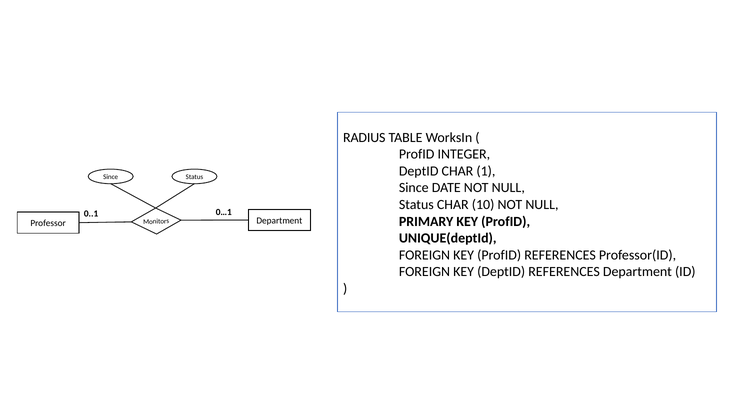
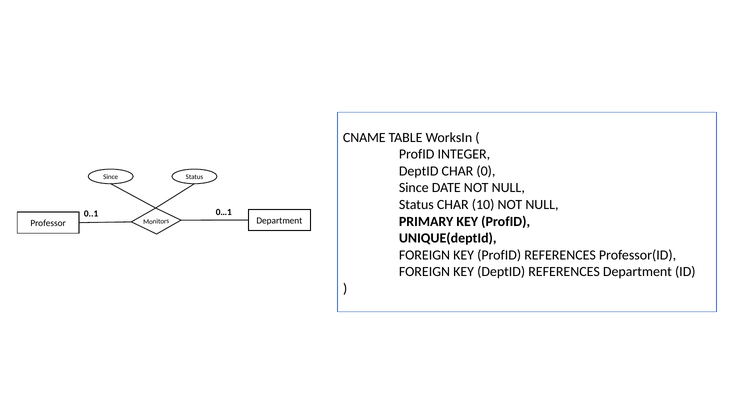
RADIUS: RADIUS -> CNAME
1: 1 -> 0
